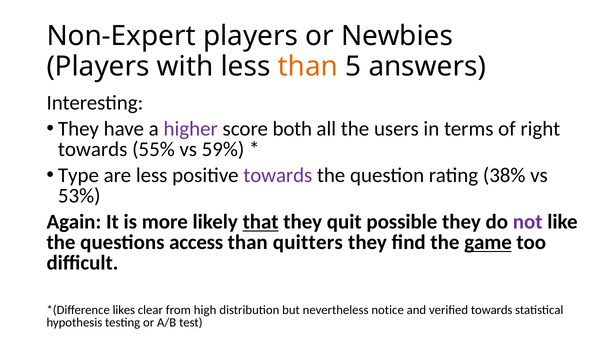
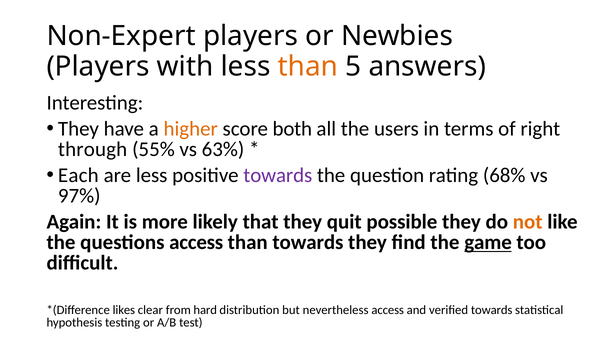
higher colour: purple -> orange
towards at (93, 149): towards -> through
59%: 59% -> 63%
Type: Type -> Each
38%: 38% -> 68%
53%: 53% -> 97%
that underline: present -> none
not colour: purple -> orange
than quitters: quitters -> towards
high: high -> hard
nevertheless notice: notice -> access
